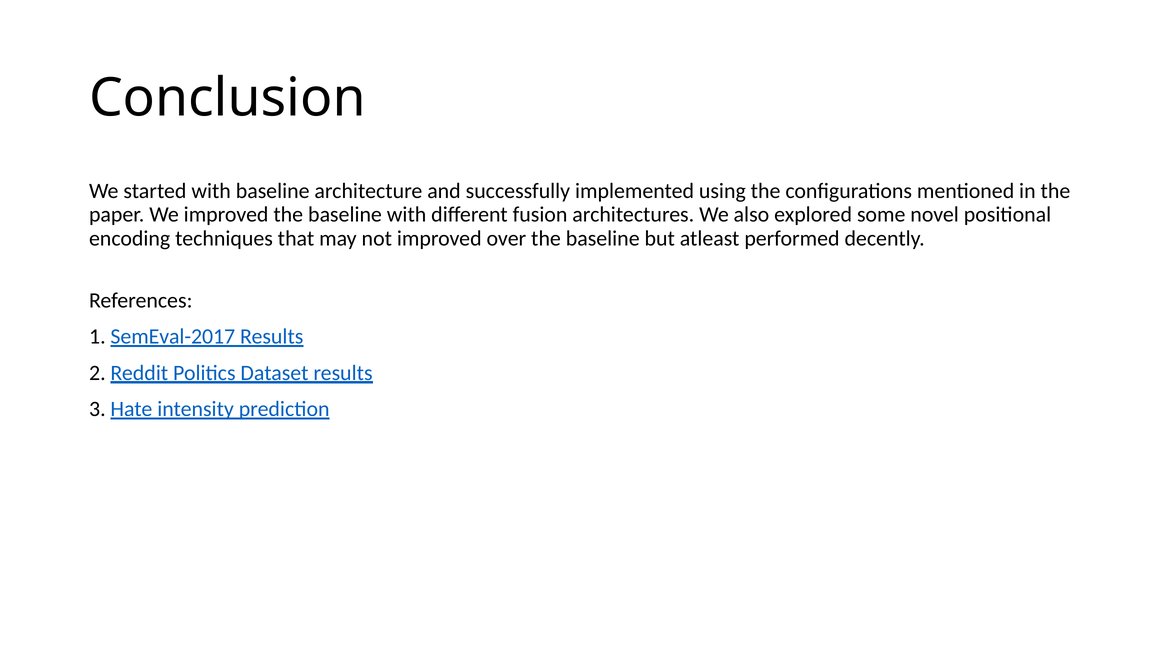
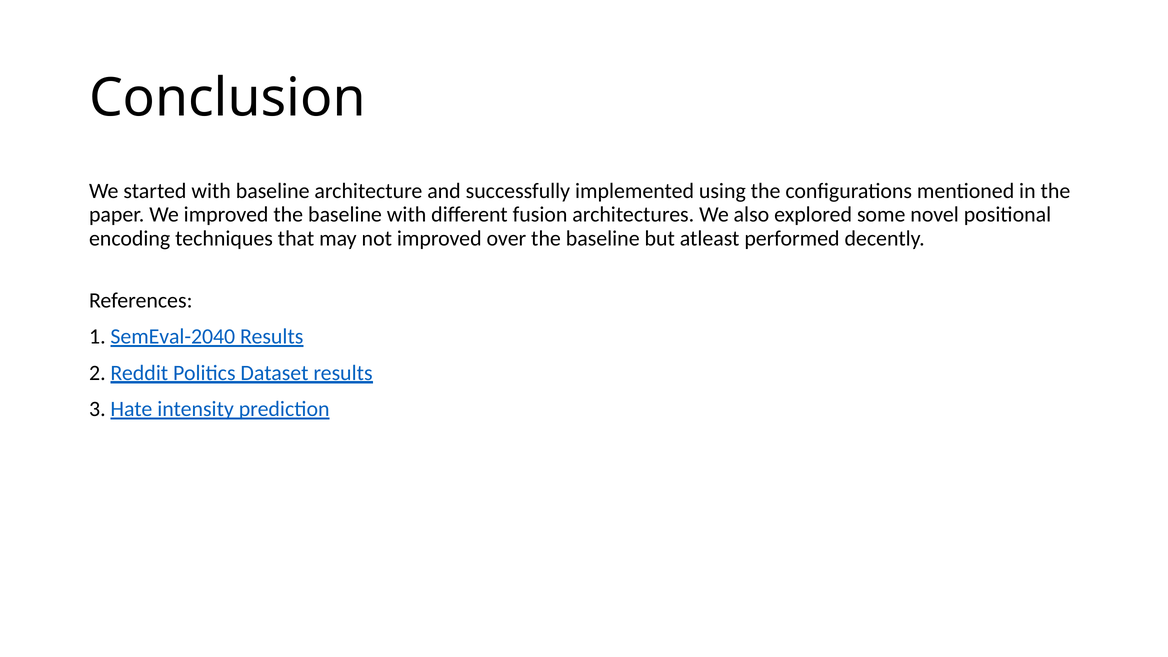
SemEval-2017: SemEval-2017 -> SemEval-2040
